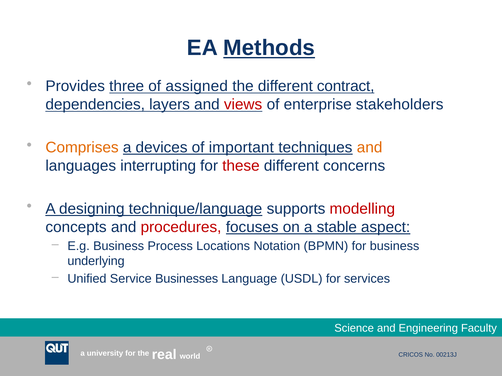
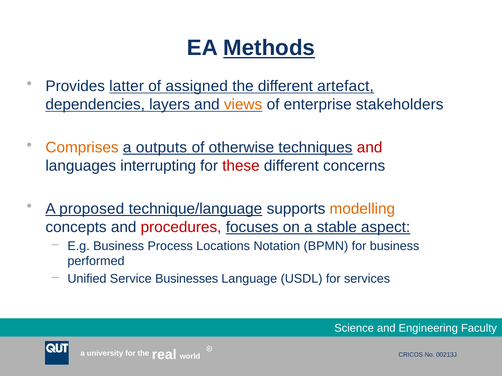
three: three -> latter
contract: contract -> artefact
views colour: red -> orange
devices: devices -> outputs
important: important -> otherwise
and at (370, 148) colour: orange -> red
designing: designing -> proposed
modelling colour: red -> orange
underlying: underlying -> performed
